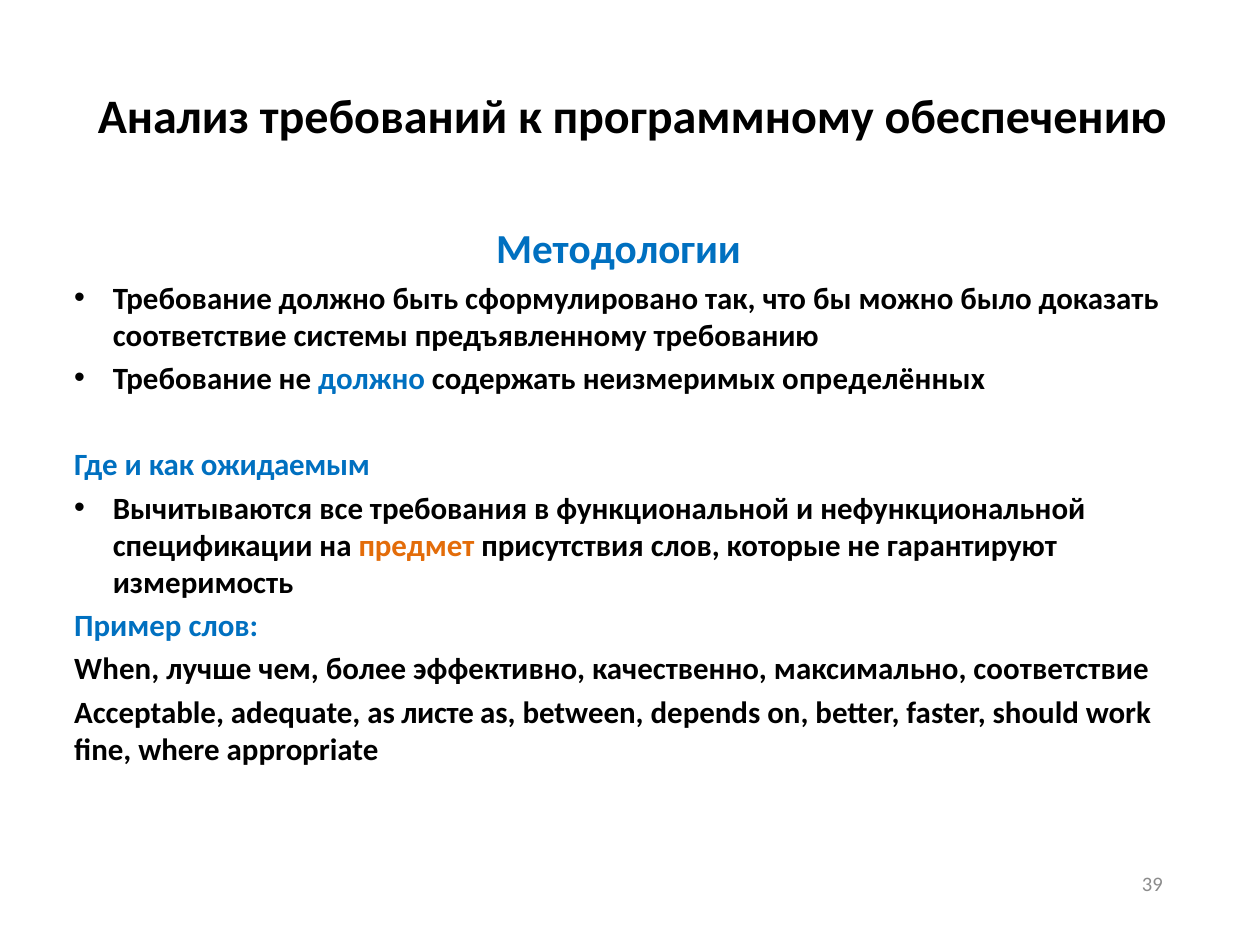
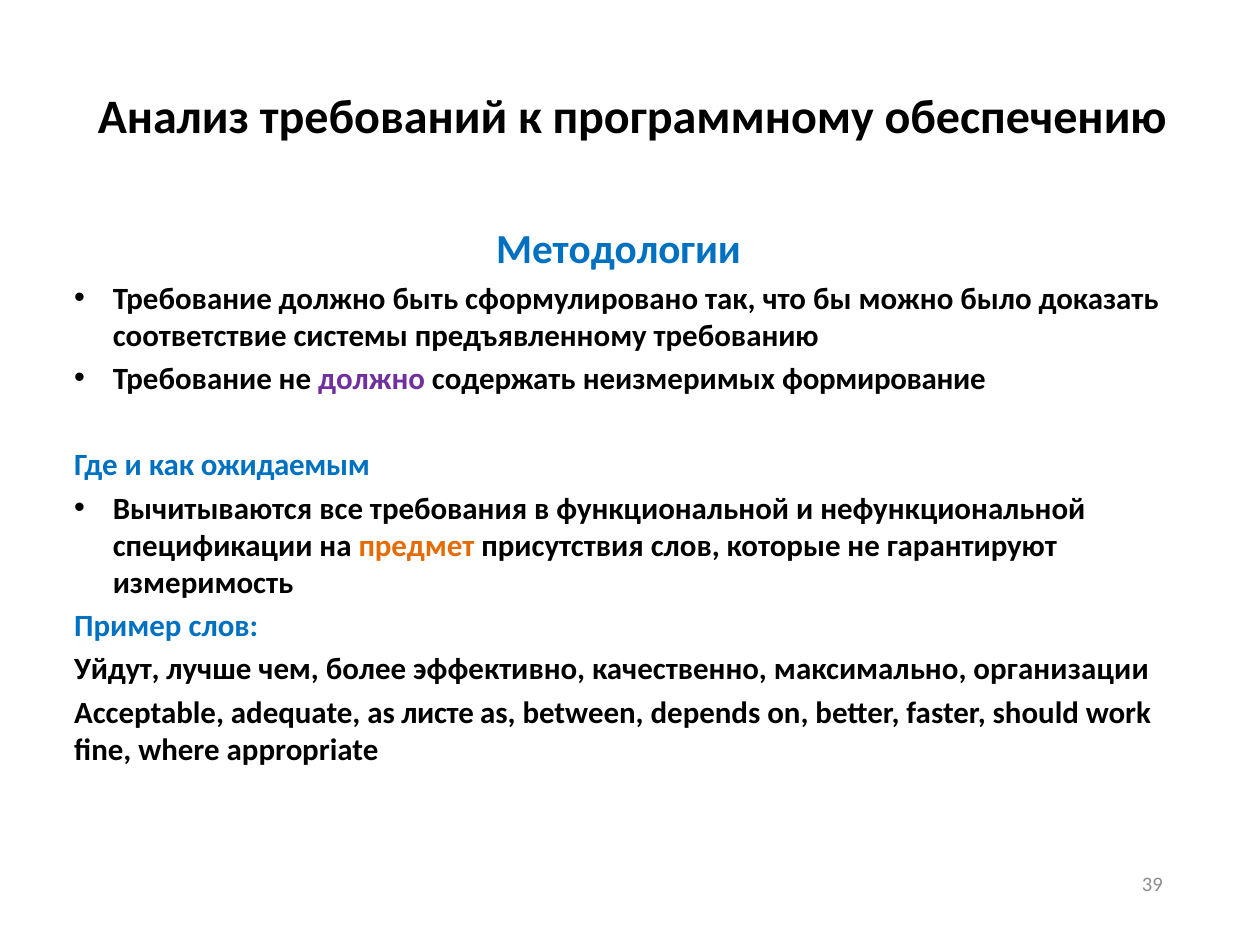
должно at (372, 379) colour: blue -> purple
определённых: определённых -> формирование
When: When -> Уйдут
максимально соответствие: соответствие -> организации
